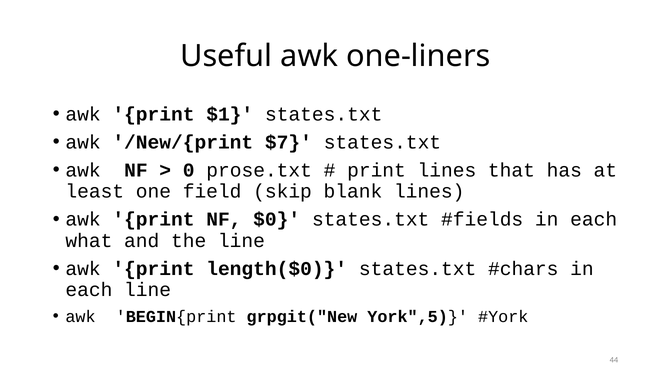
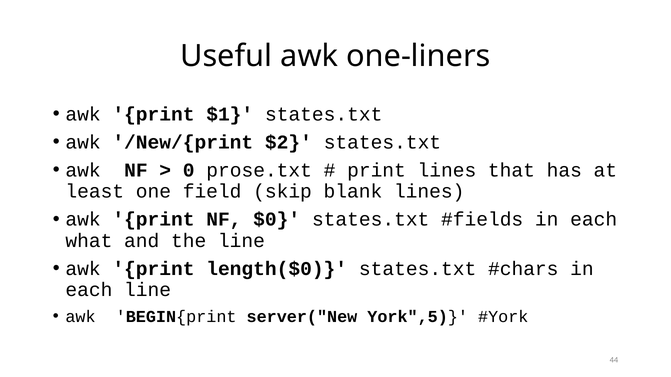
$7: $7 -> $2
grpgit("New: grpgit("New -> server("New
